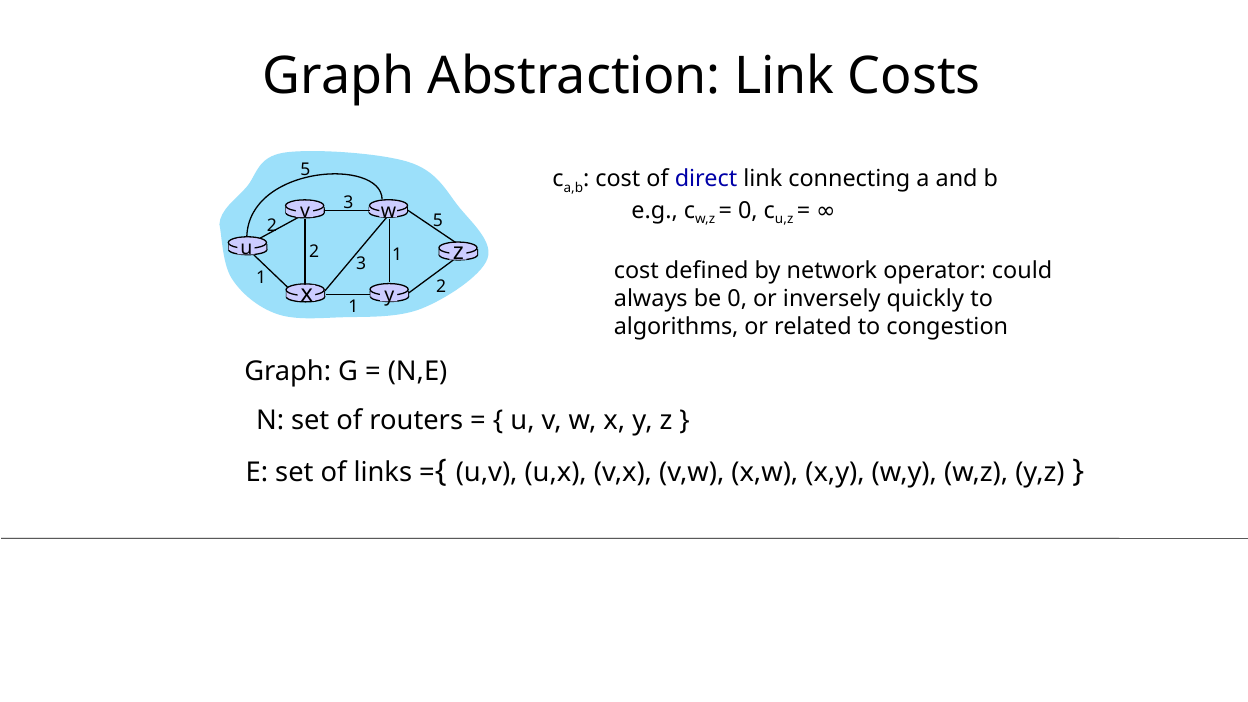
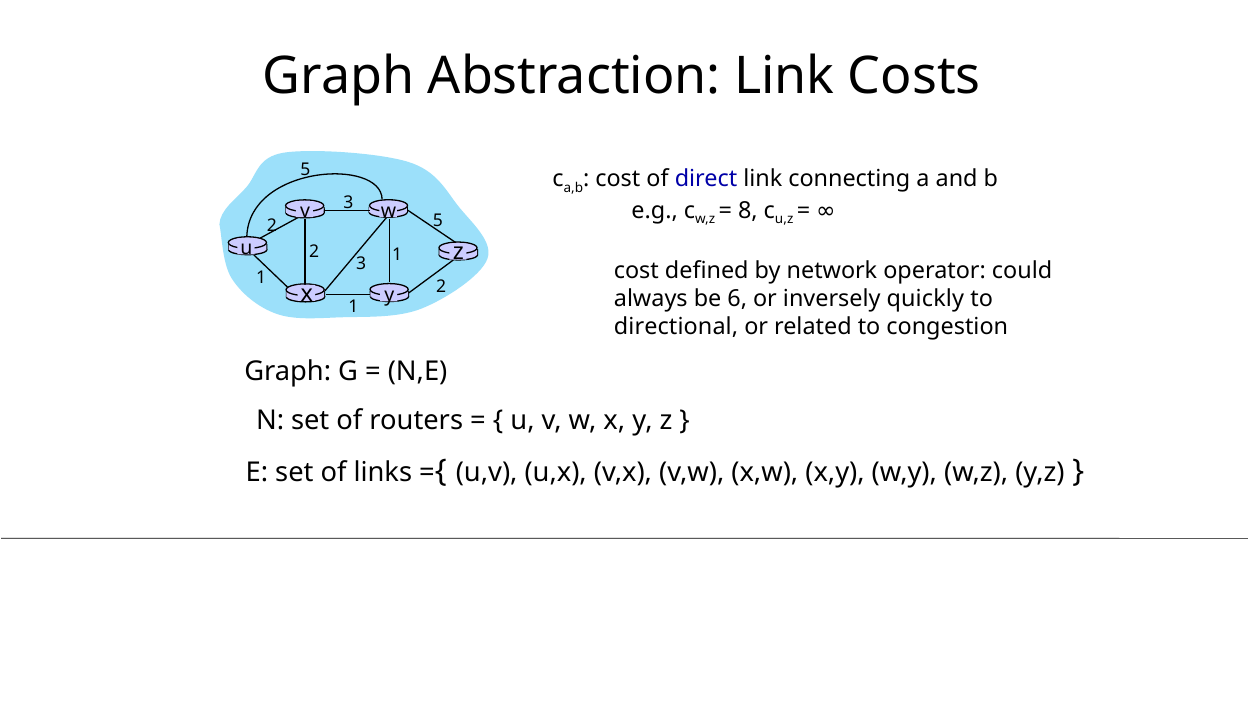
0 at (748, 210): 0 -> 8
be 0: 0 -> 6
algorithms: algorithms -> directional
